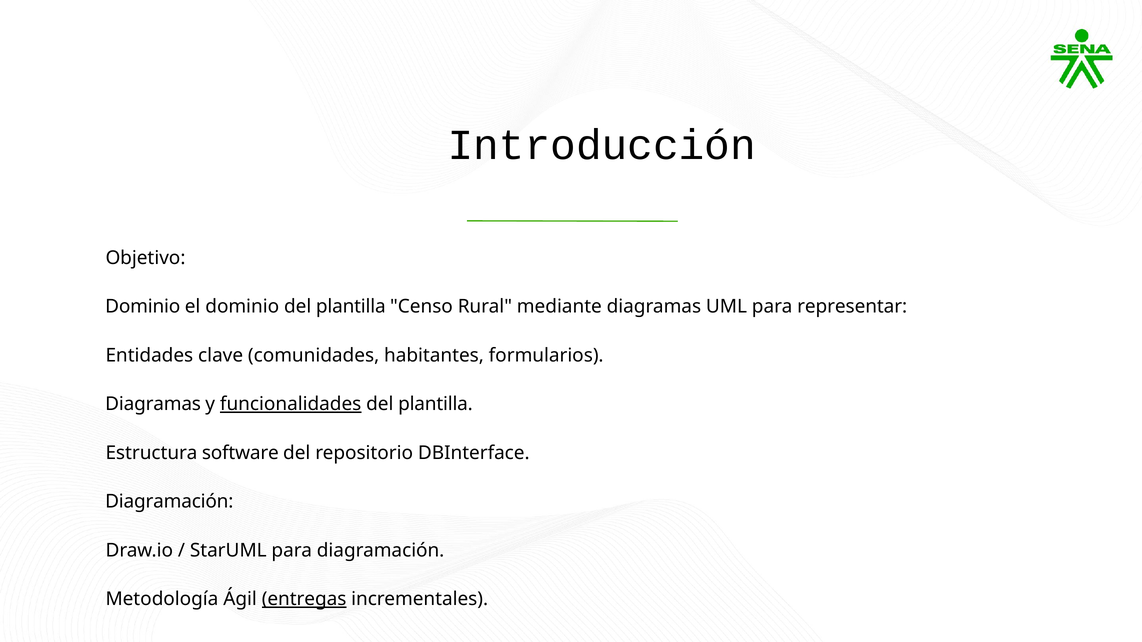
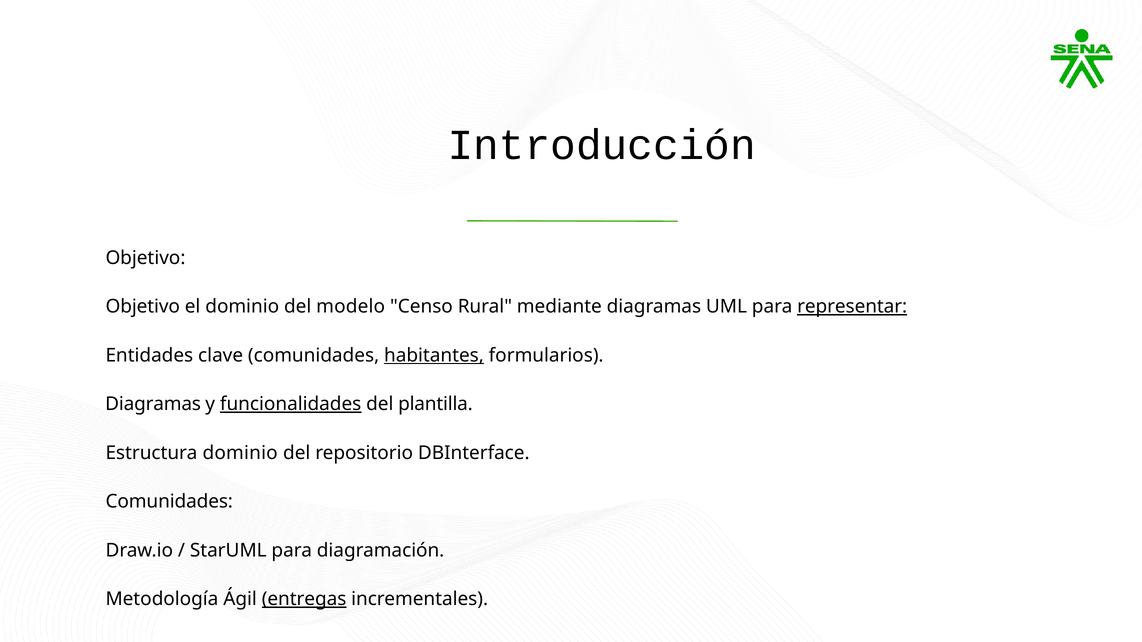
Dominio at (143, 307): Dominio -> Objetivo
dominio del plantilla: plantilla -> modelo
representar underline: none -> present
habitantes underline: none -> present
Estructura software: software -> dominio
Diagramación at (169, 502): Diagramación -> Comunidades
